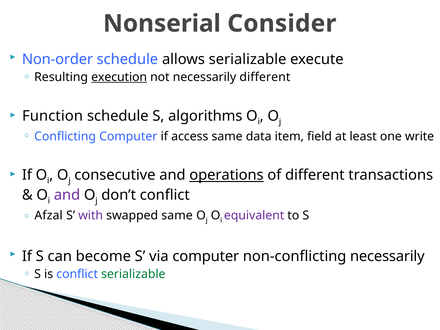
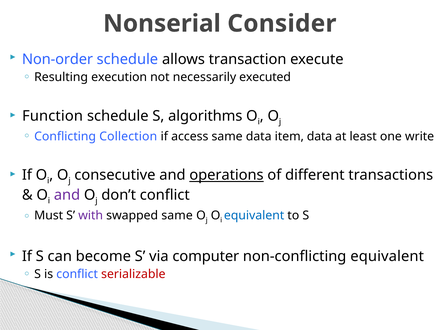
allows serializable: serializable -> transaction
execution underline: present -> none
necessarily different: different -> executed
Conflicting Computer: Computer -> Collection
item field: field -> data
Afzal: Afzal -> Must
equivalent at (254, 216) colour: purple -> blue
non-conflicting necessarily: necessarily -> equivalent
serializable at (133, 274) colour: green -> red
